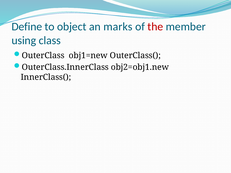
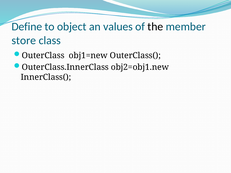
marks: marks -> values
the colour: red -> black
using: using -> store
